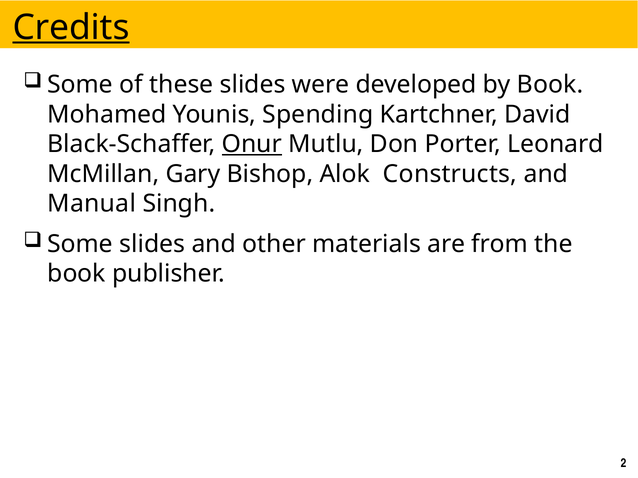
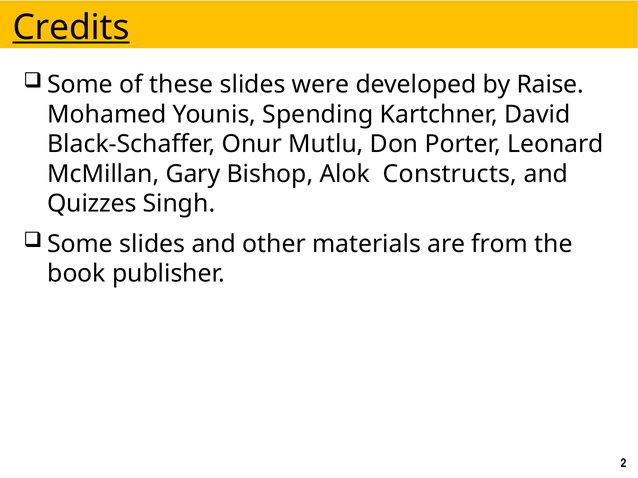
by Book: Book -> Raise
Onur underline: present -> none
Manual: Manual -> Quizzes
